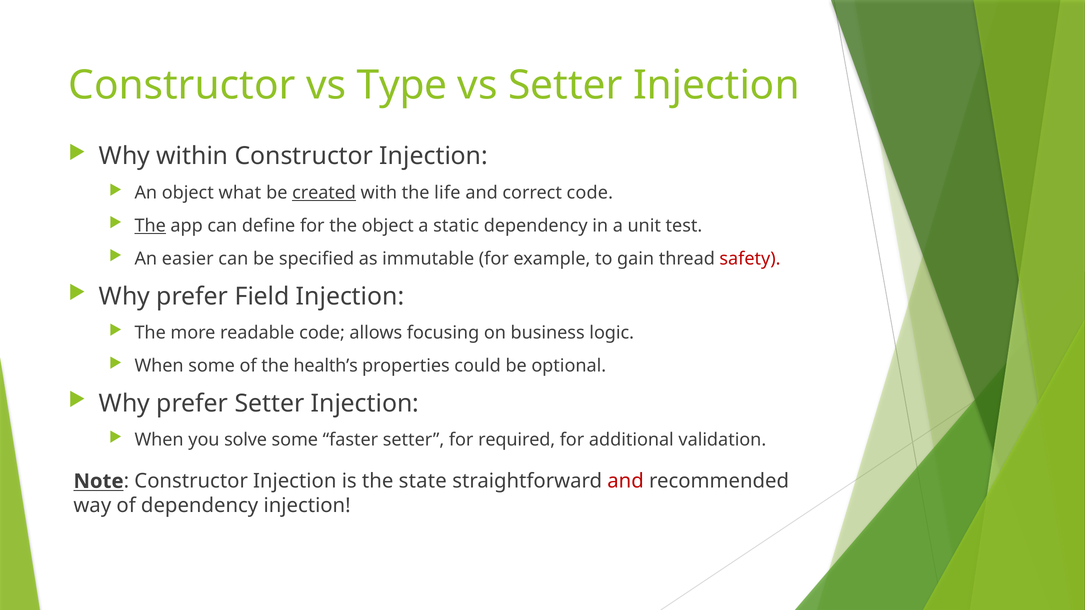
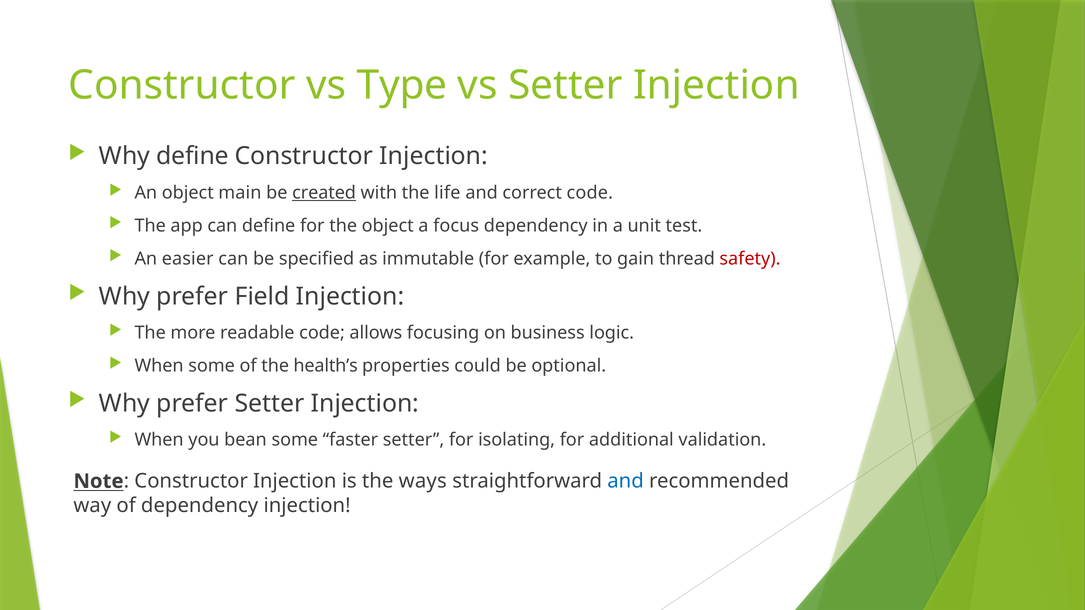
Why within: within -> define
what: what -> main
The at (150, 226) underline: present -> none
static: static -> focus
solve: solve -> bean
required: required -> isolating
state: state -> ways
and at (626, 481) colour: red -> blue
